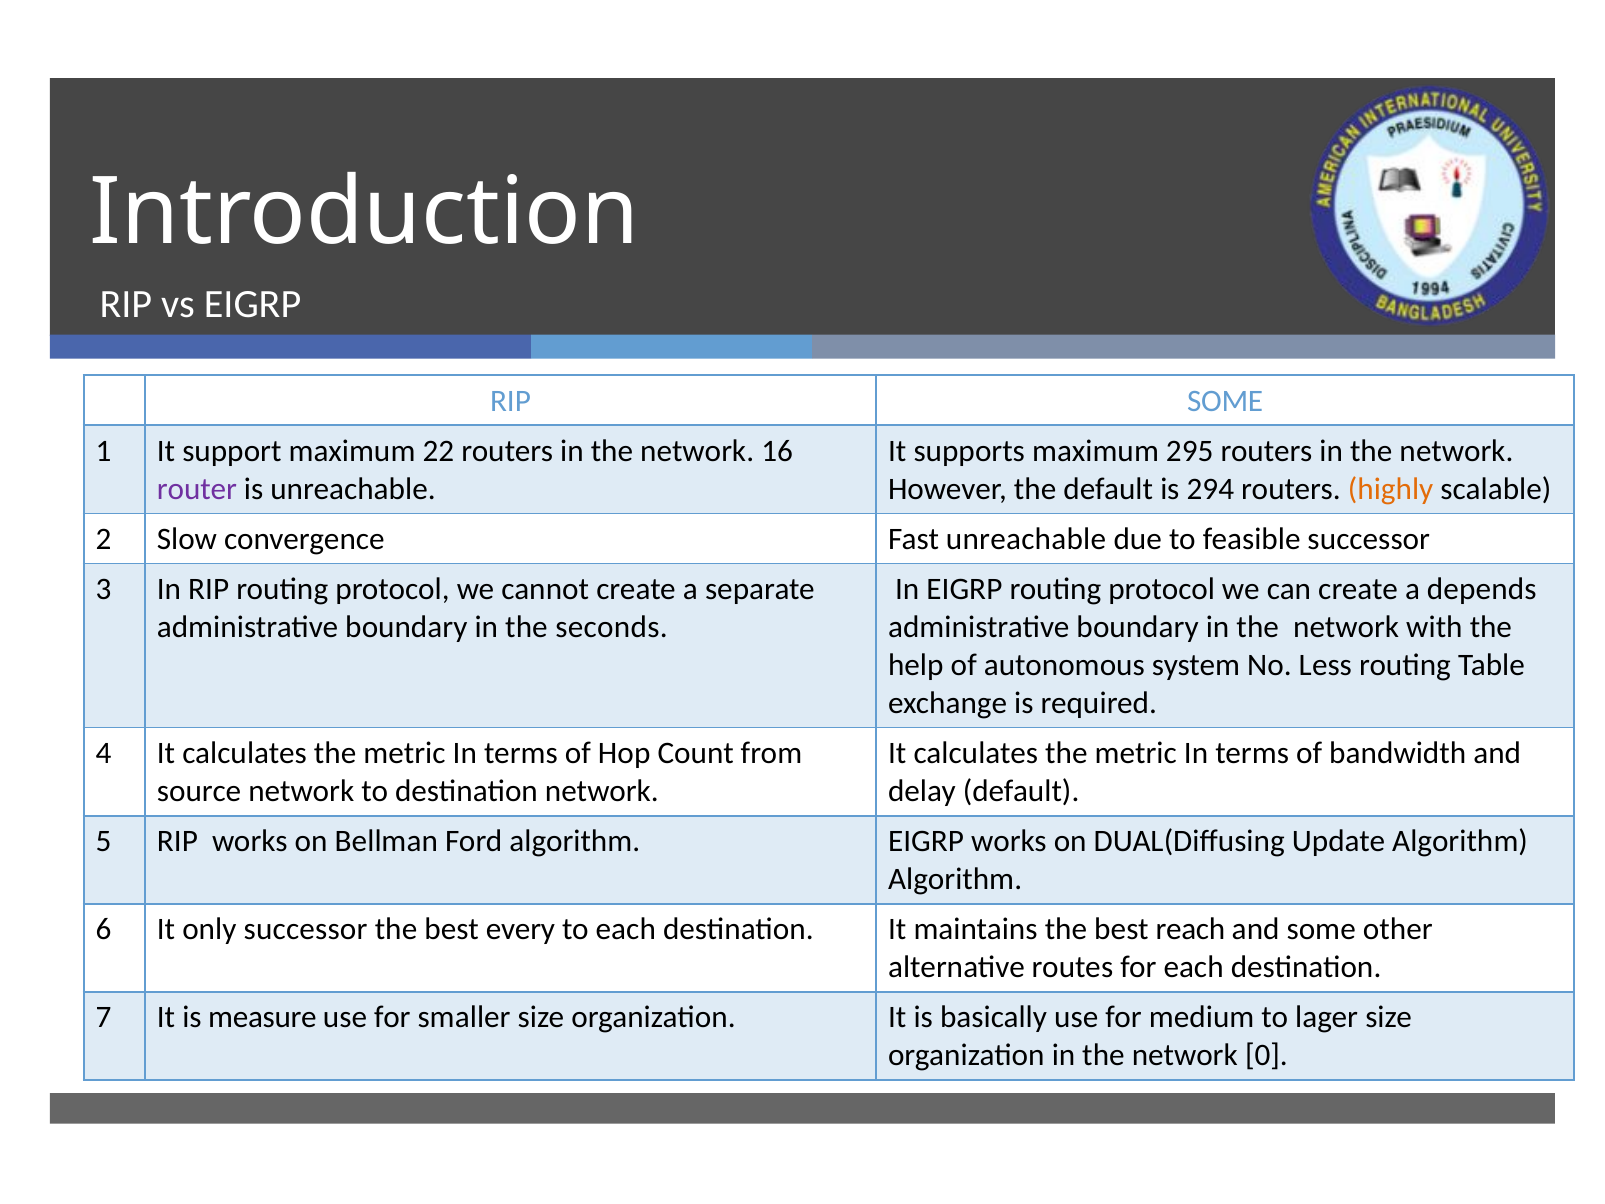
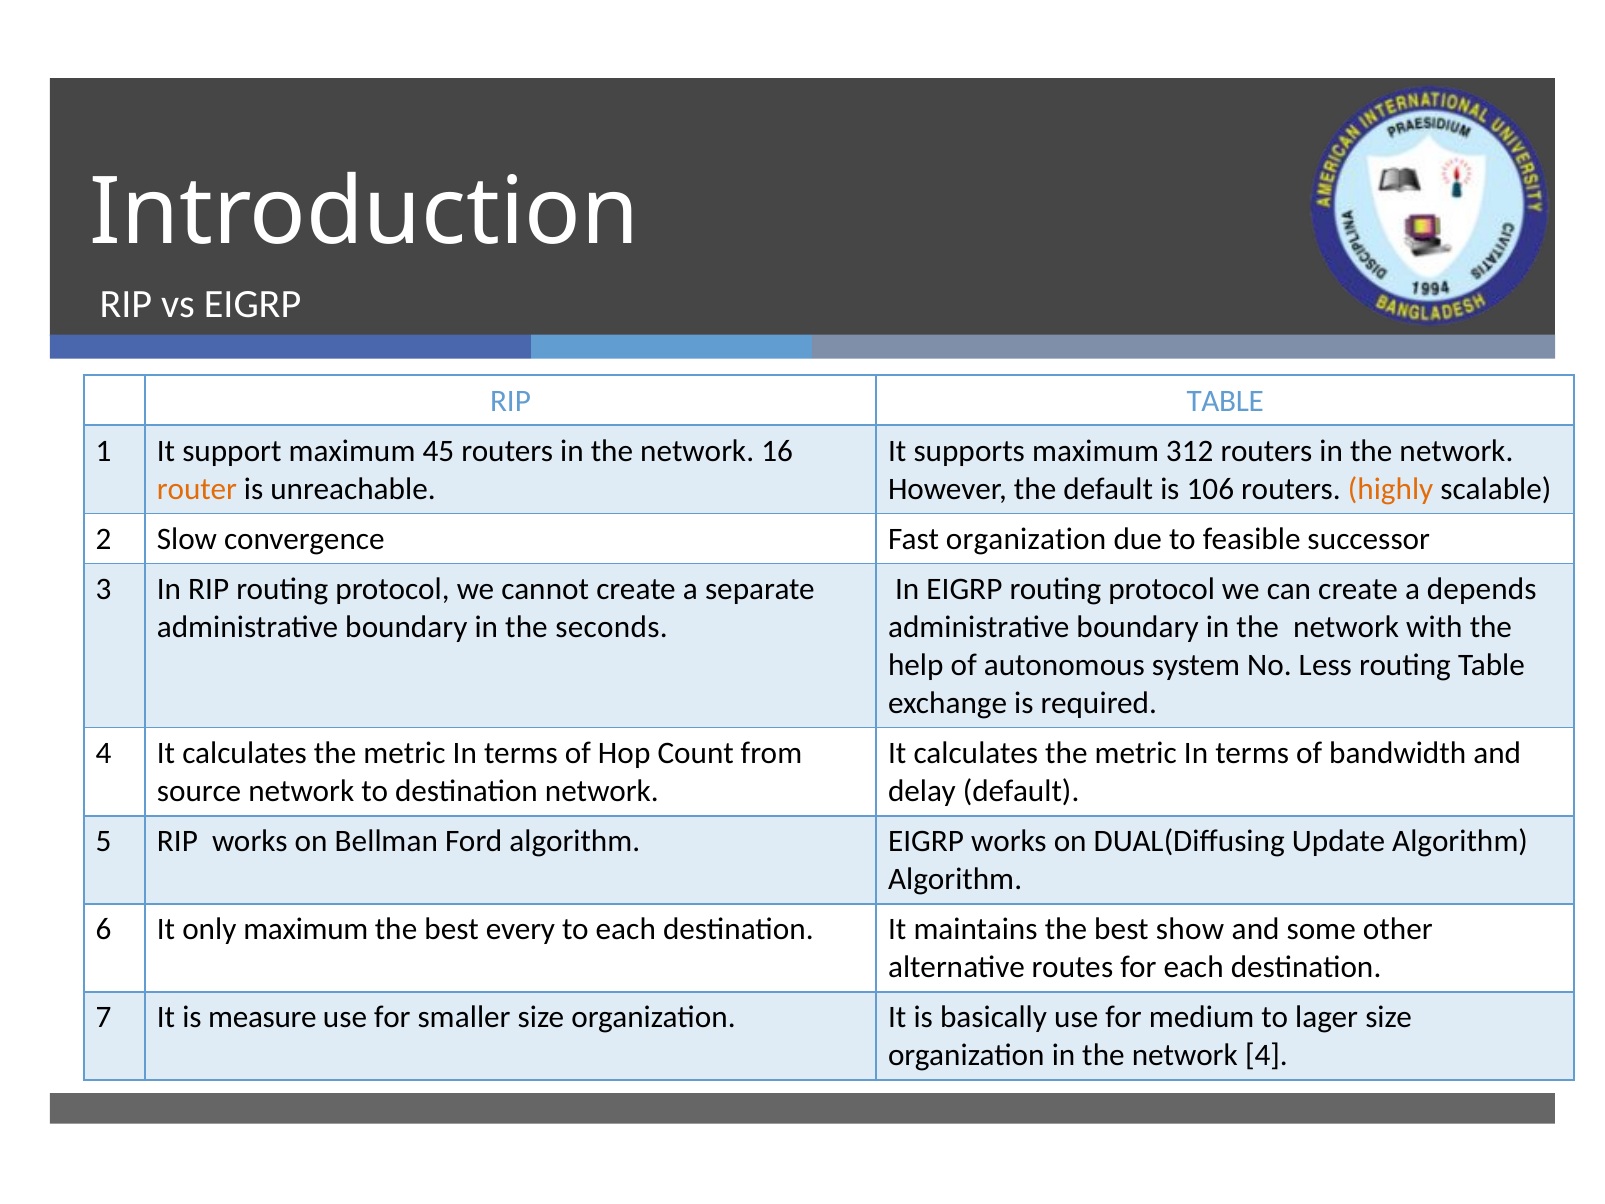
RIP SOME: SOME -> TABLE
22: 22 -> 45
295: 295 -> 312
router colour: purple -> orange
294: 294 -> 106
Fast unreachable: unreachable -> organization
only successor: successor -> maximum
reach: reach -> show
network 0: 0 -> 4
